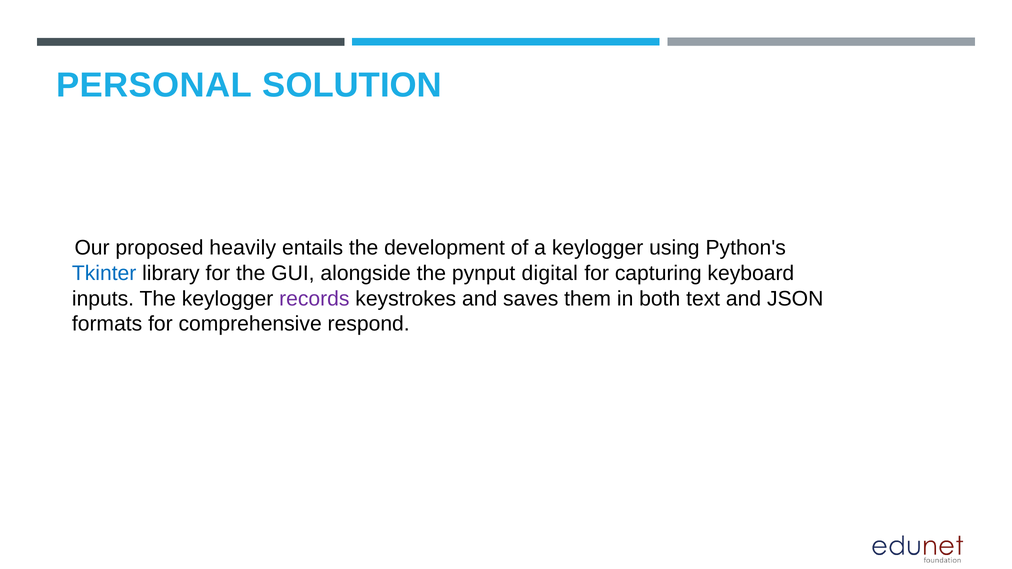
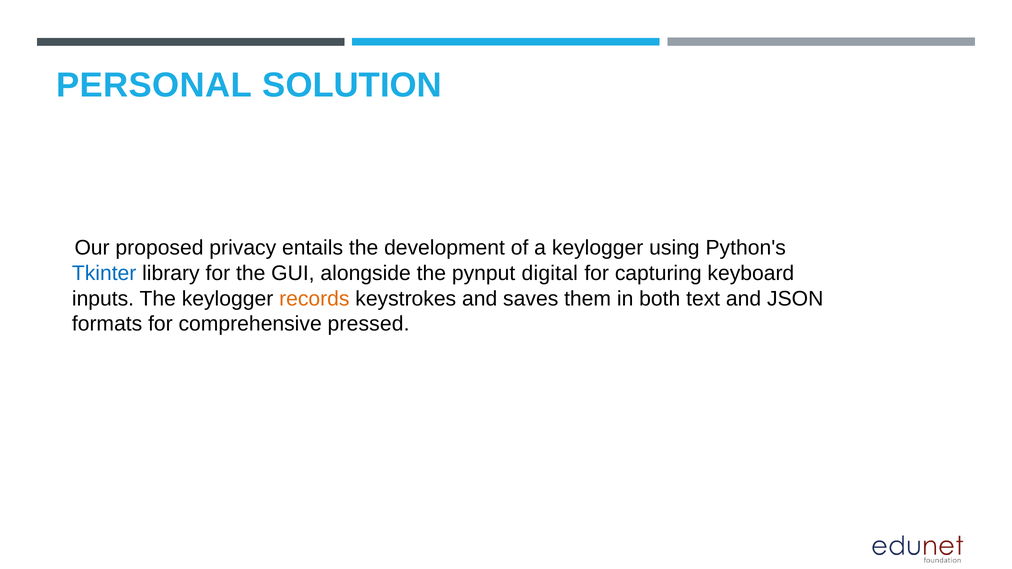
heavily: heavily -> privacy
records colour: purple -> orange
respond: respond -> pressed
